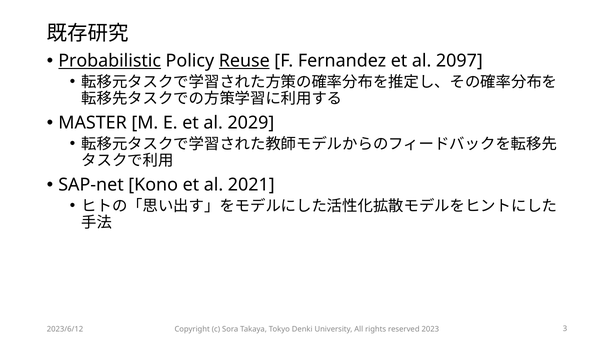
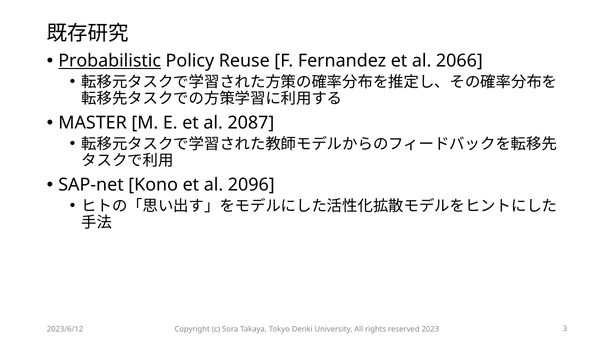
Reuse underline: present -> none
2097: 2097 -> 2066
2029: 2029 -> 2087
2021: 2021 -> 2096
